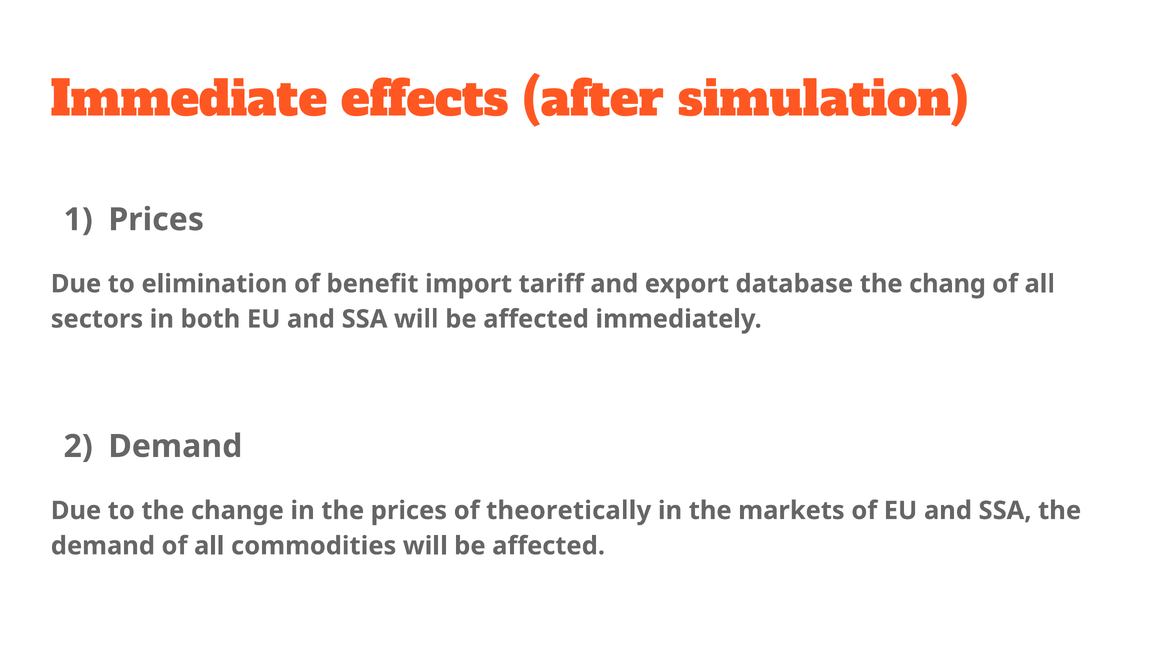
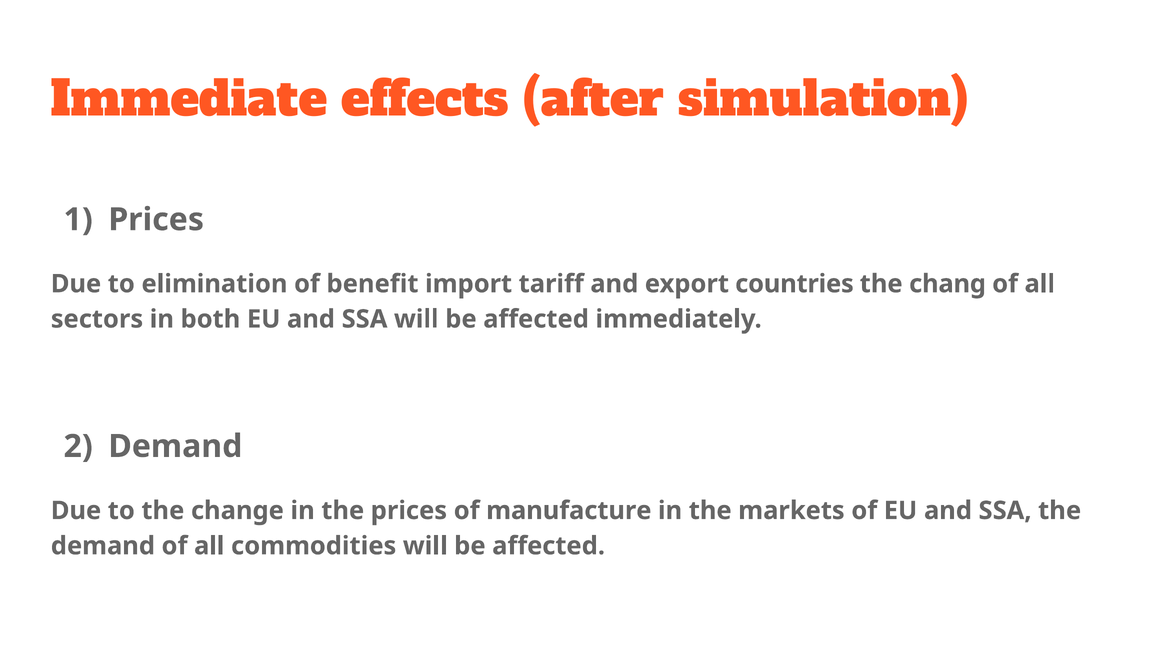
database: database -> countries
theoretically: theoretically -> manufacture
